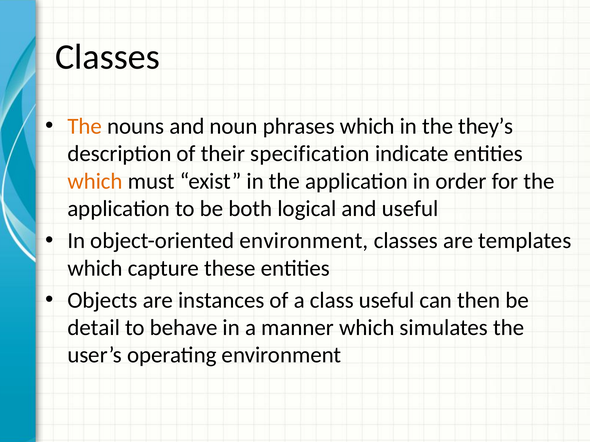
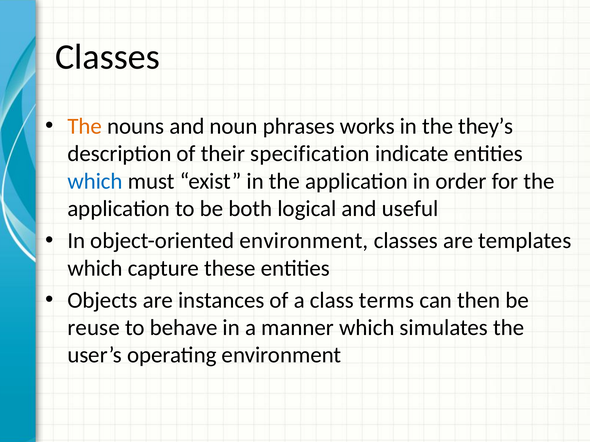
phrases which: which -> works
which at (95, 181) colour: orange -> blue
class useful: useful -> terms
detail: detail -> reuse
